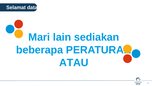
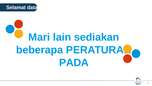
ATAU: ATAU -> PADA
